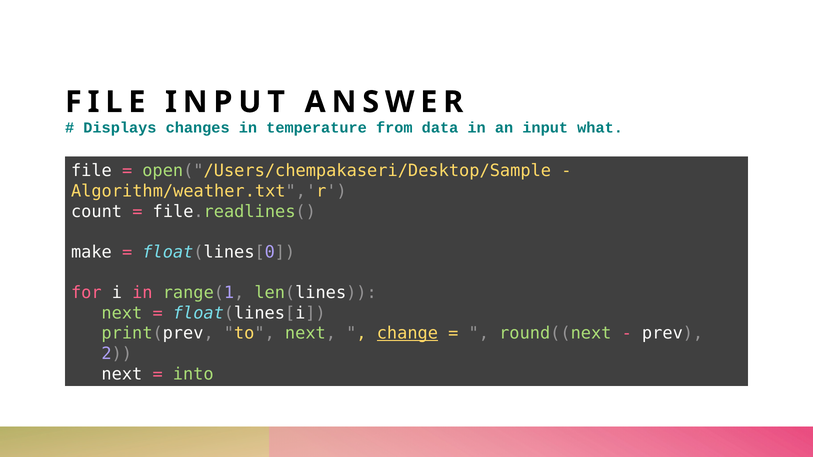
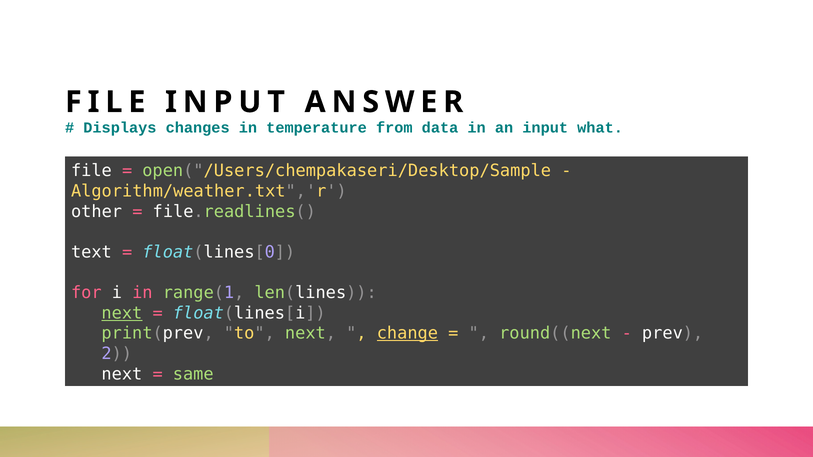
count: count -> other
make: make -> text
next at (122, 313) underline: none -> present
into: into -> same
